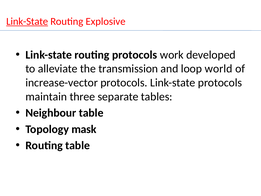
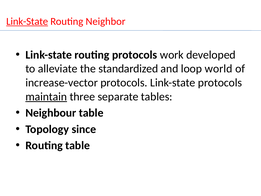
Explosive: Explosive -> Neighbor
transmission: transmission -> standardized
maintain underline: none -> present
mask: mask -> since
